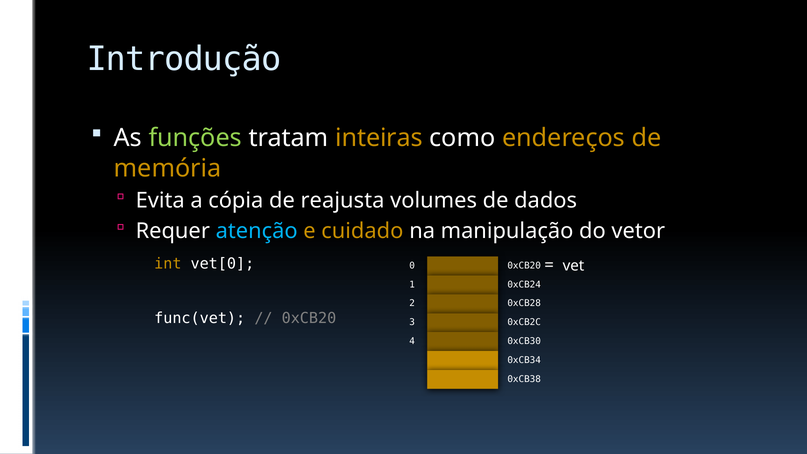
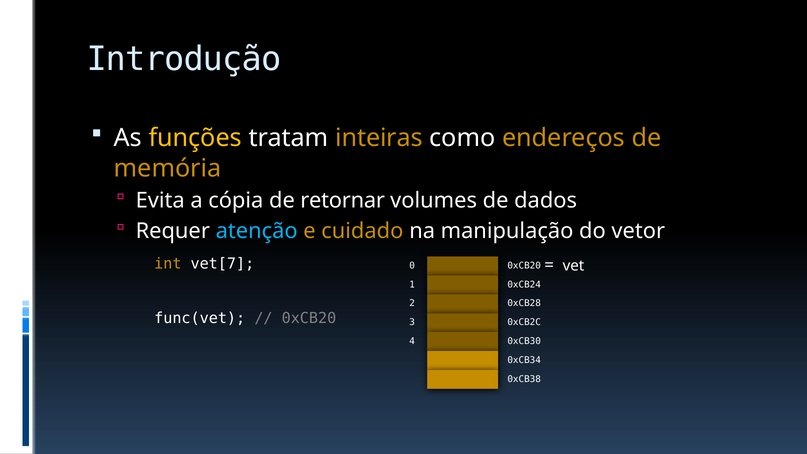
funções colour: light green -> yellow
reajusta: reajusta -> retornar
vet[0: vet[0 -> vet[7
